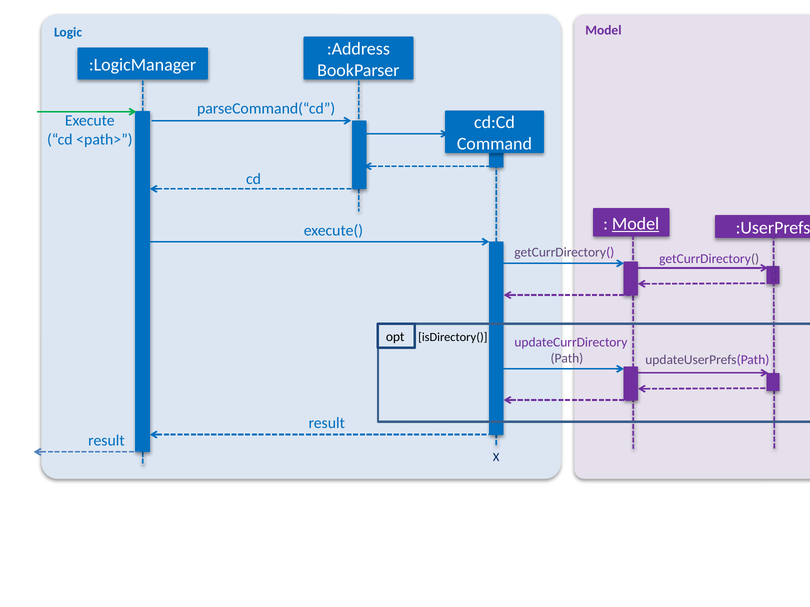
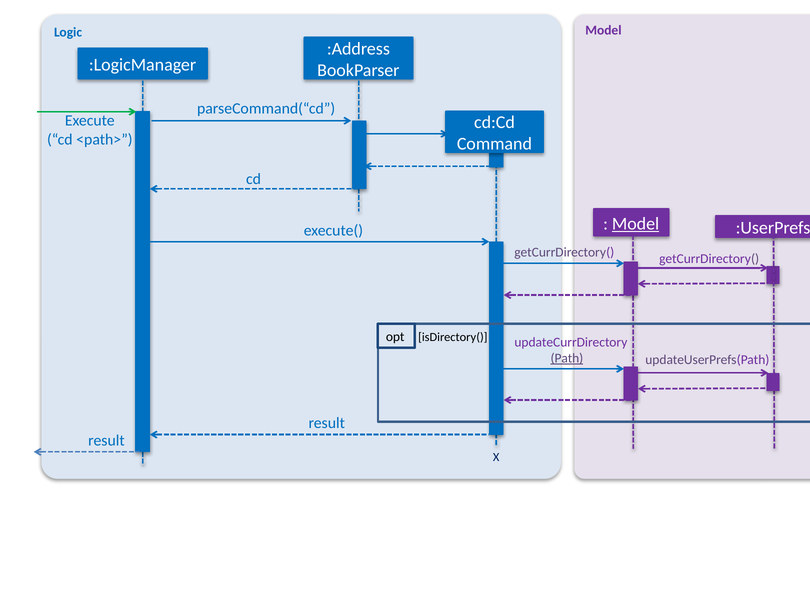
Path underline: none -> present
